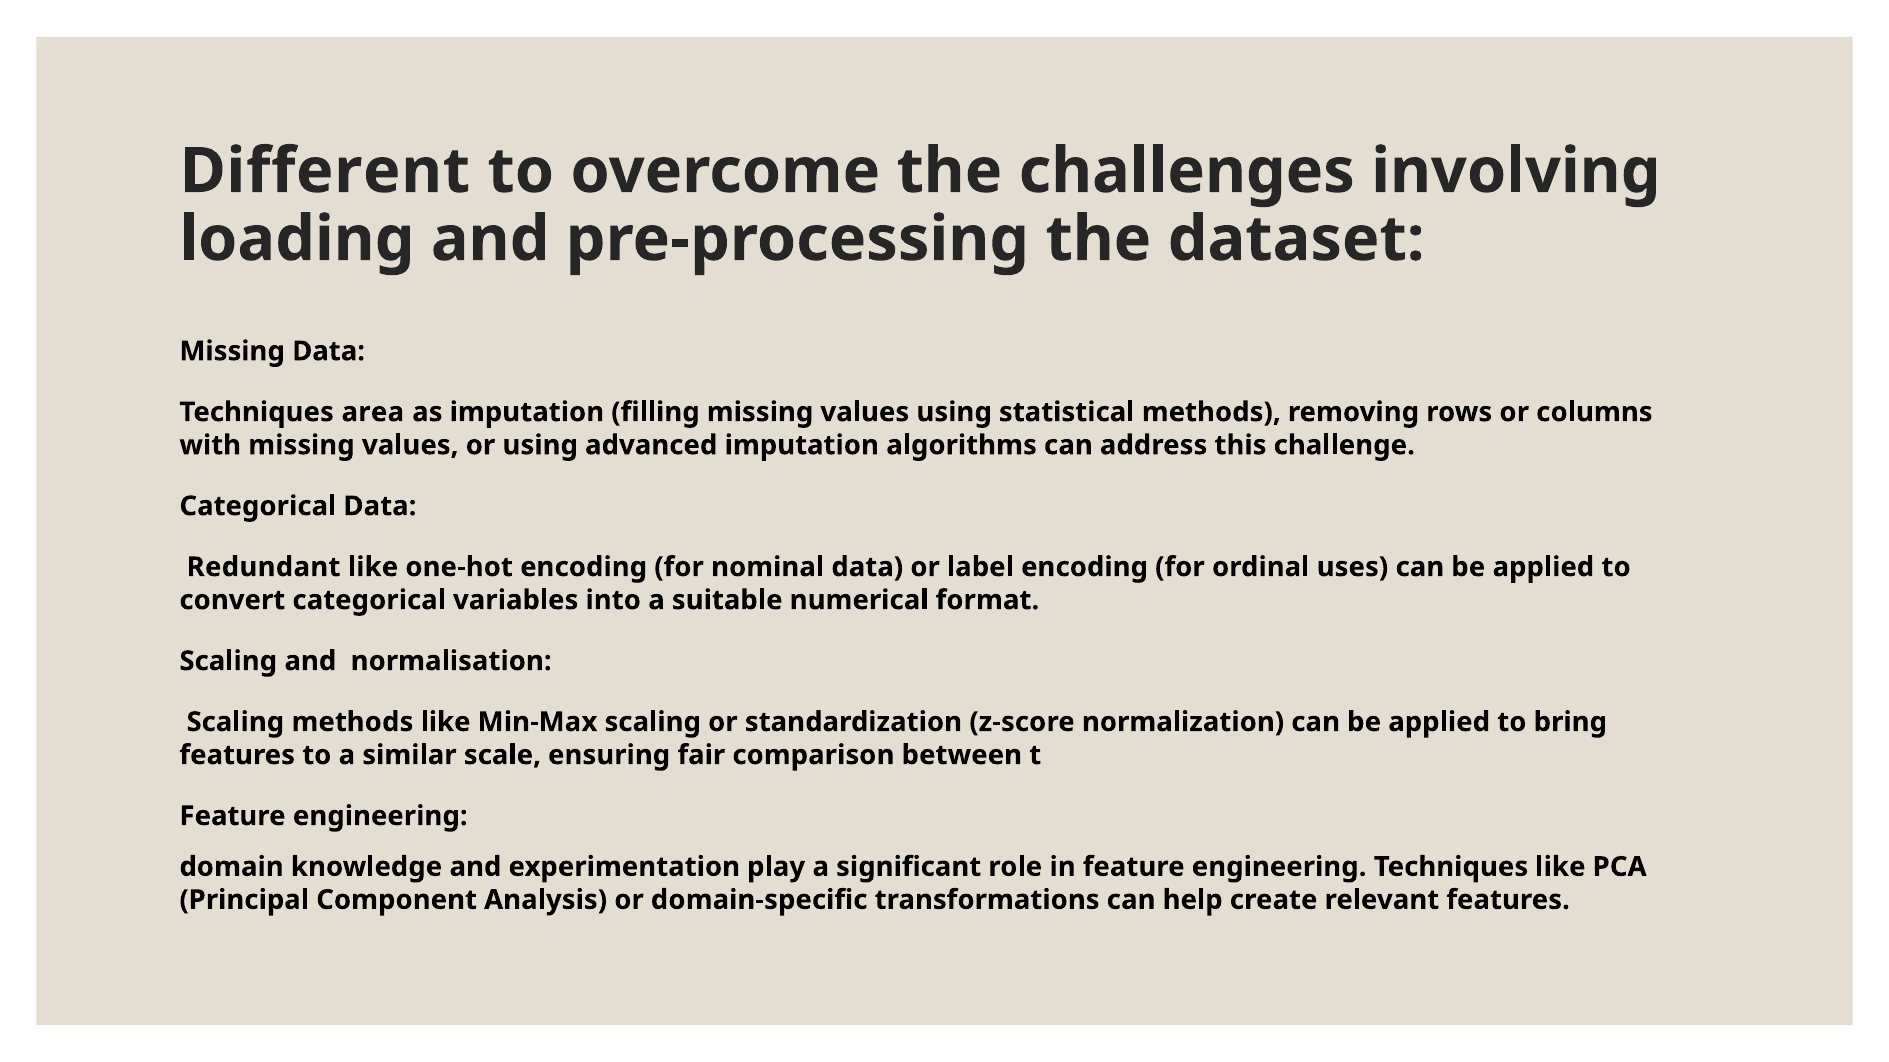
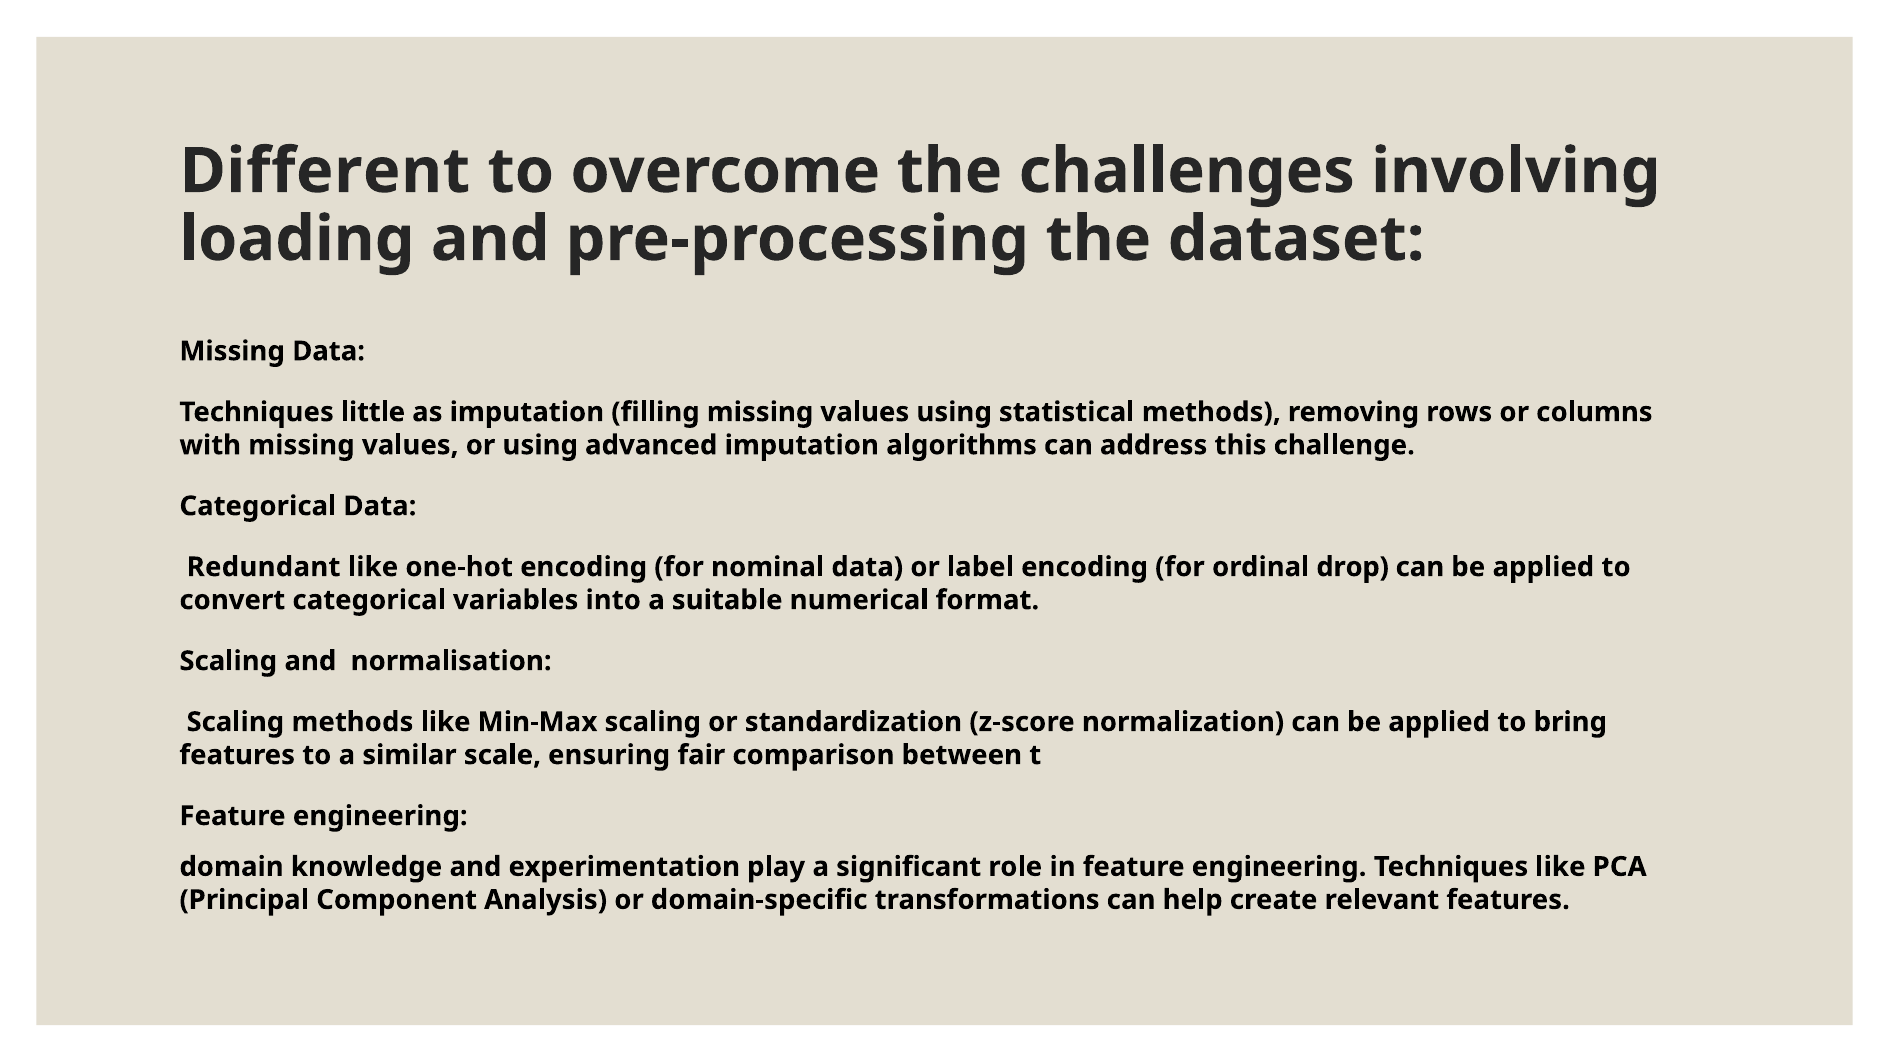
area: area -> little
uses: uses -> drop
